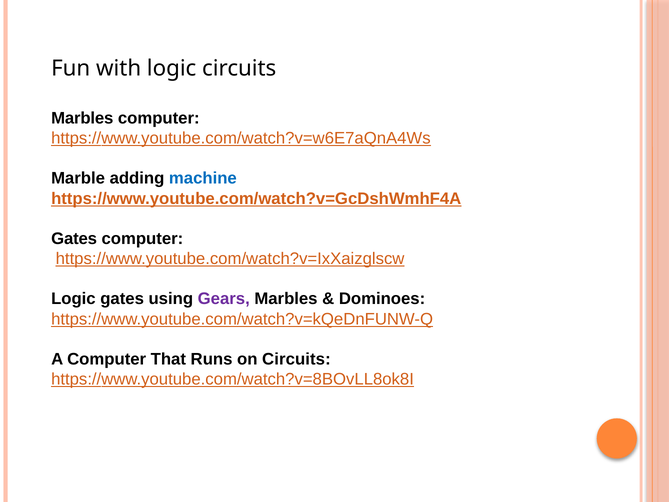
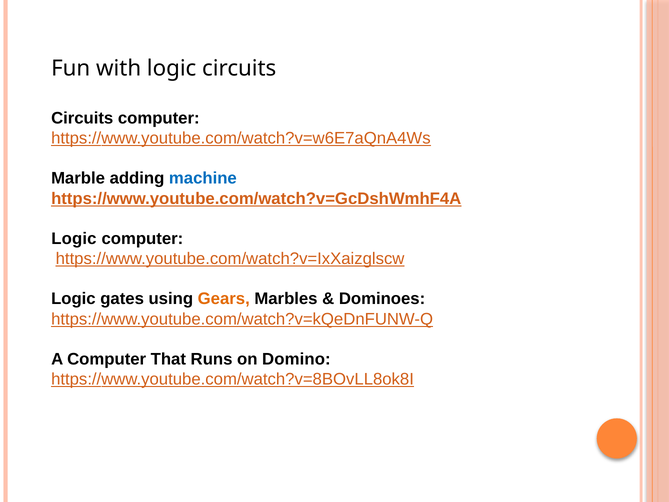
Marbles at (82, 118): Marbles -> Circuits
Gates at (74, 239): Gates -> Logic
Gears colour: purple -> orange
on Circuits: Circuits -> Domino
